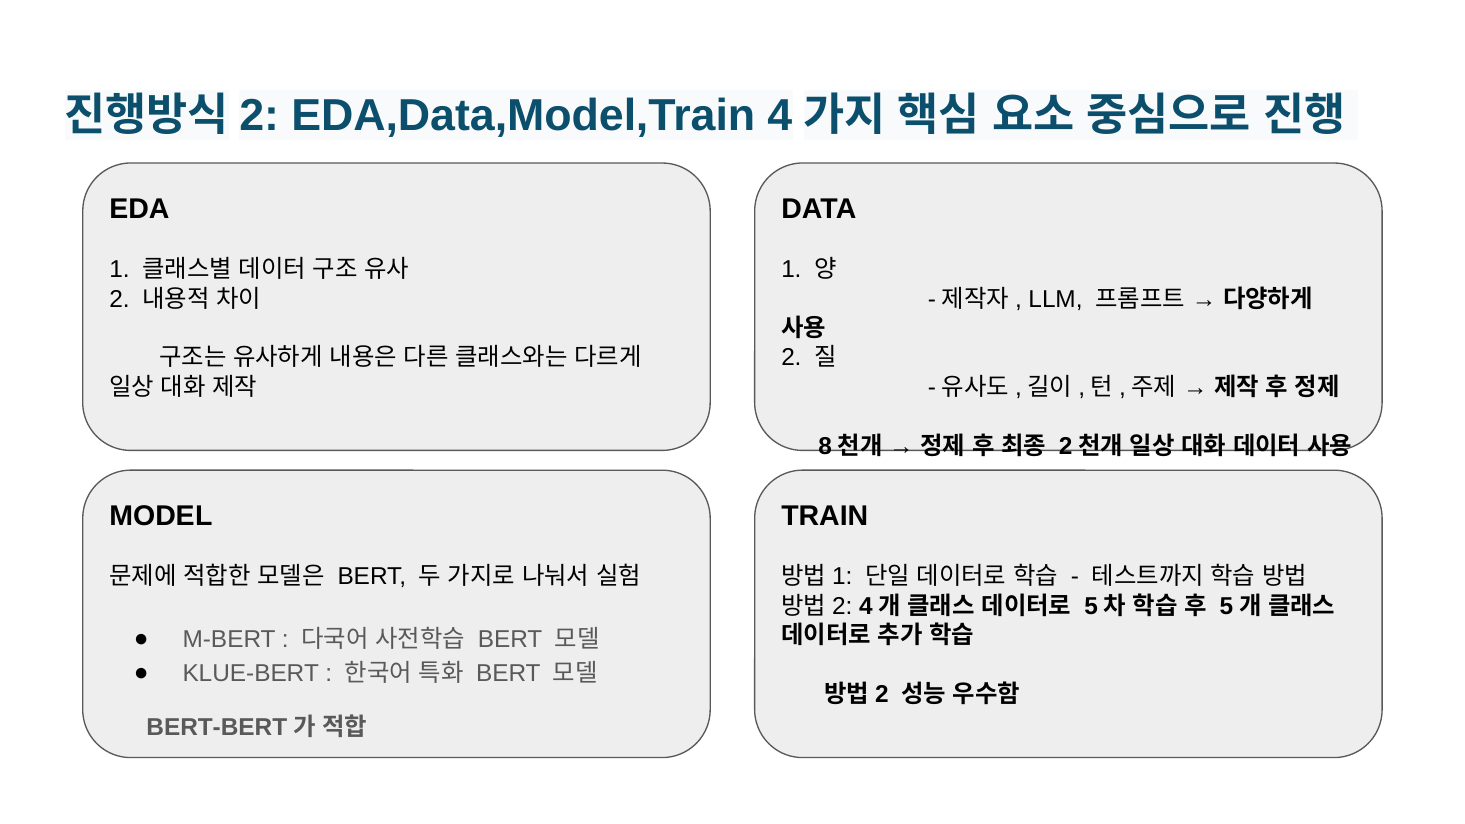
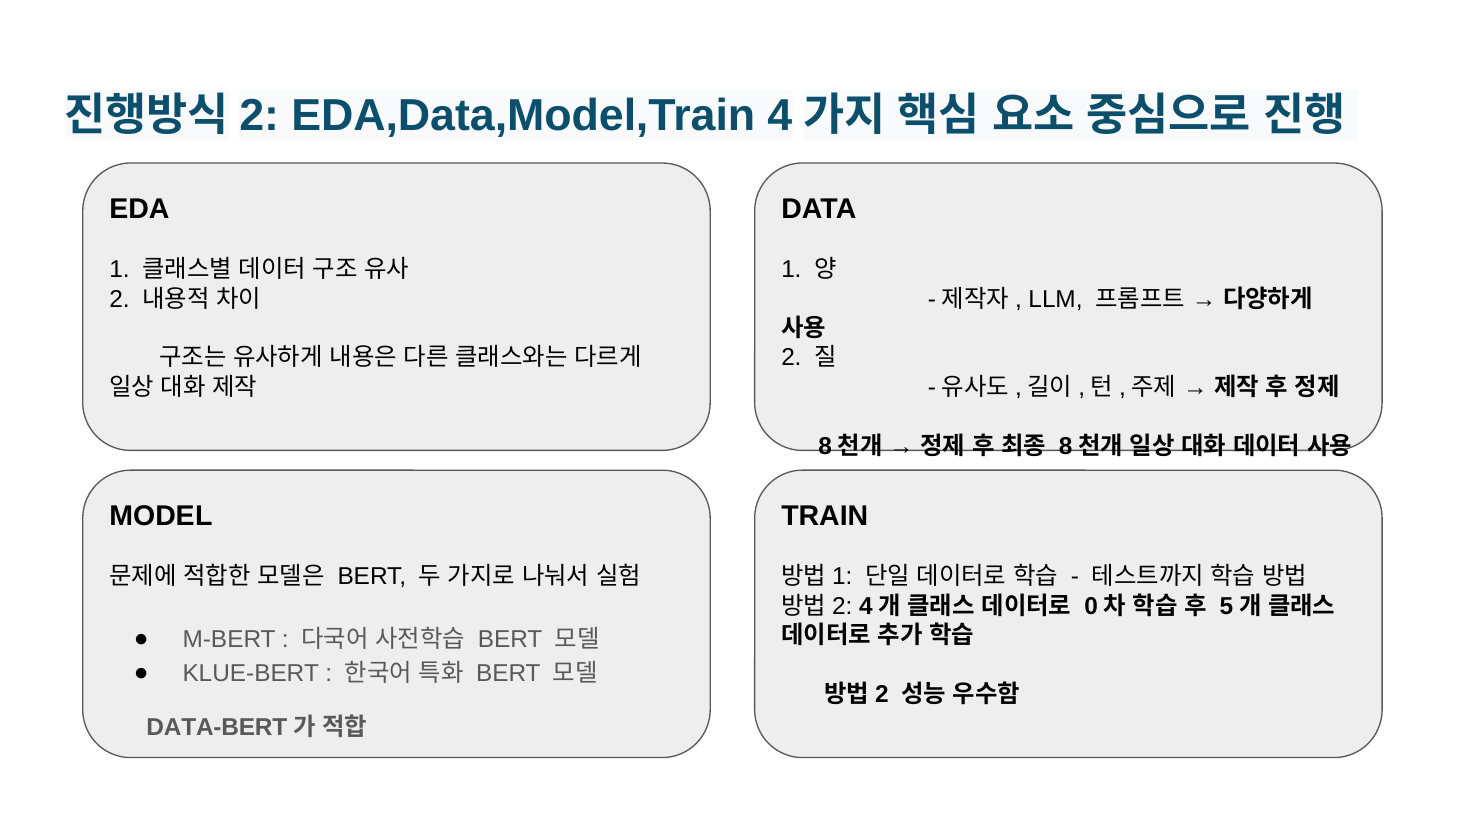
2 at (1066, 446): 2 -> 8
5 at (1091, 606): 5 -> 0
BERT-BERT: BERT-BERT -> DATA-BERT
